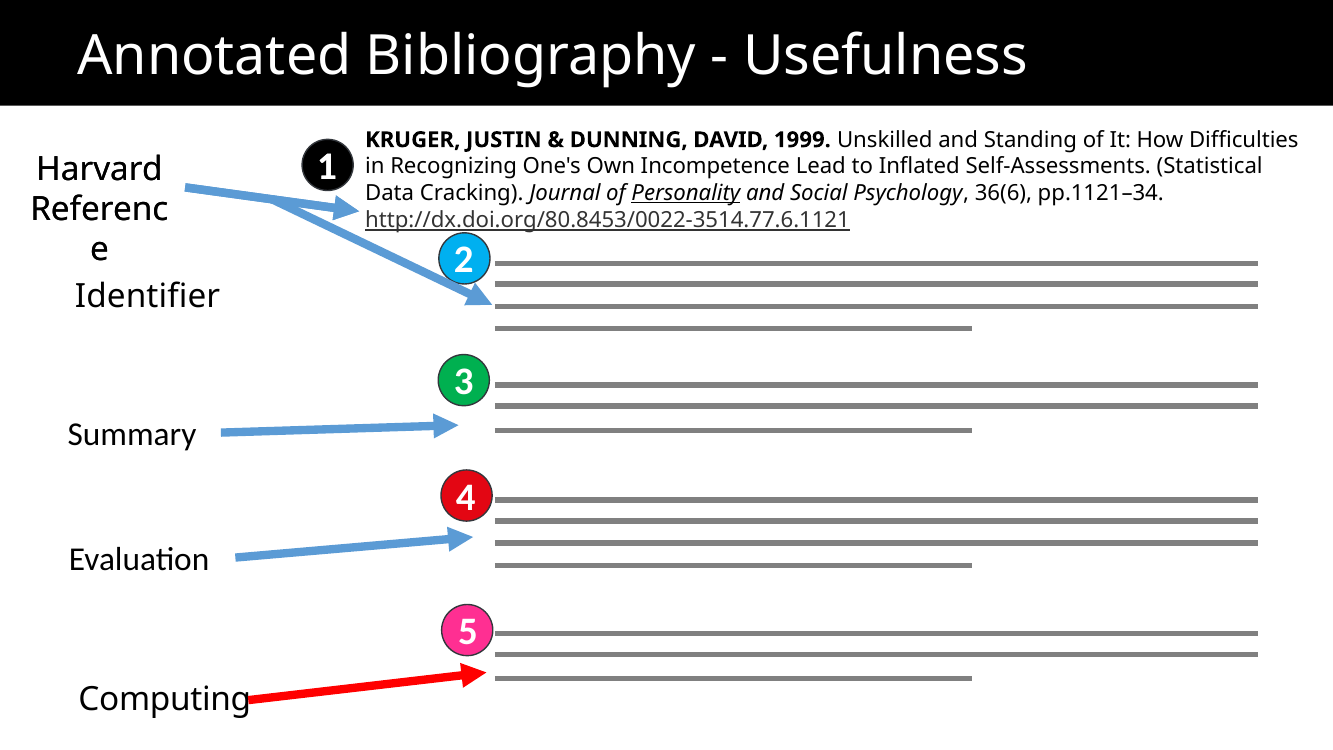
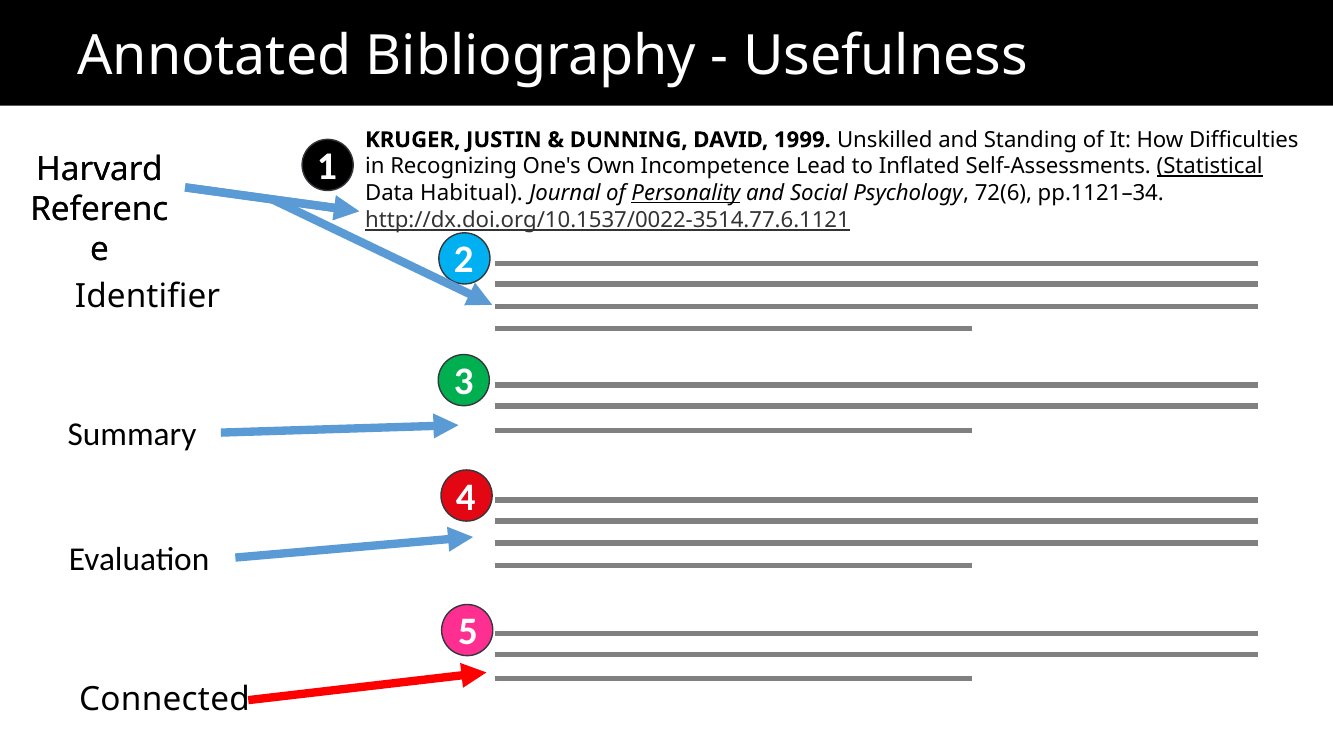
Statistical underline: none -> present
Cracking: Cracking -> Habitual
36(6: 36(6 -> 72(6
http://dx.doi.org/80.8453/0022-3514.77.6.1121: http://dx.doi.org/80.8453/0022-3514.77.6.1121 -> http://dx.doi.org/10.1537/0022-3514.77.6.1121
Computing: Computing -> Connected
